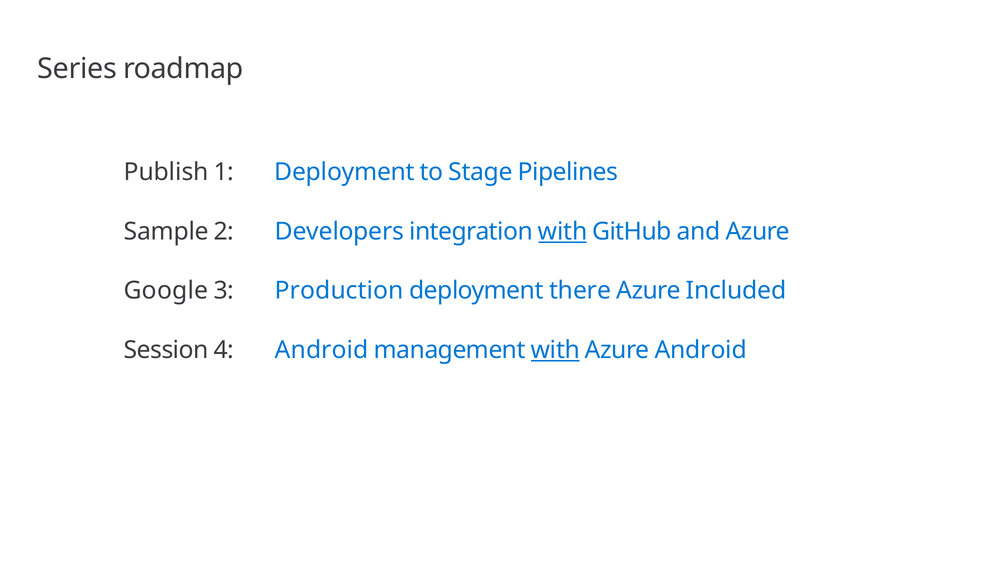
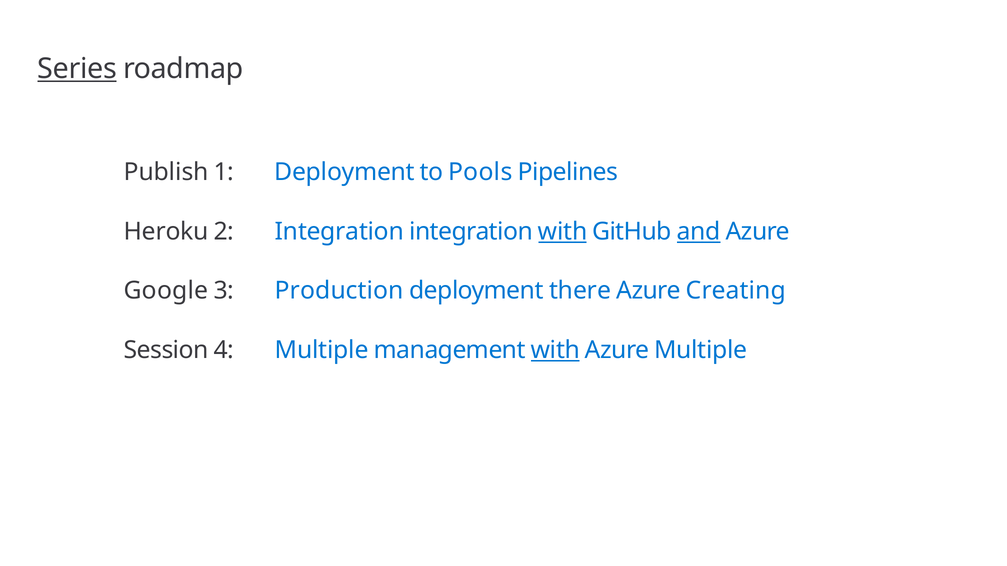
Series underline: none -> present
Stage: Stage -> Pools
Sample: Sample -> Heroku
2 Developers: Developers -> Integration
and underline: none -> present
Included: Included -> Creating
4 Android: Android -> Multiple
Azure Android: Android -> Multiple
